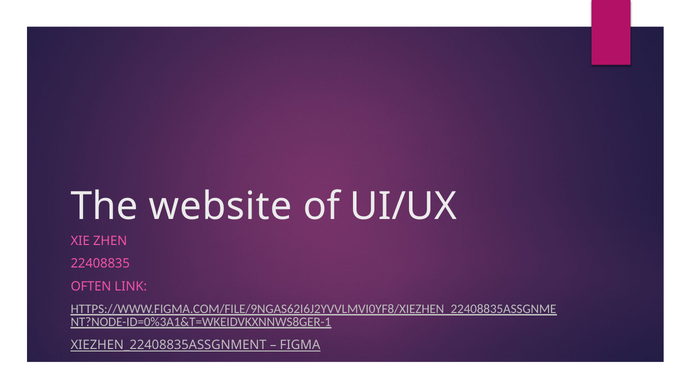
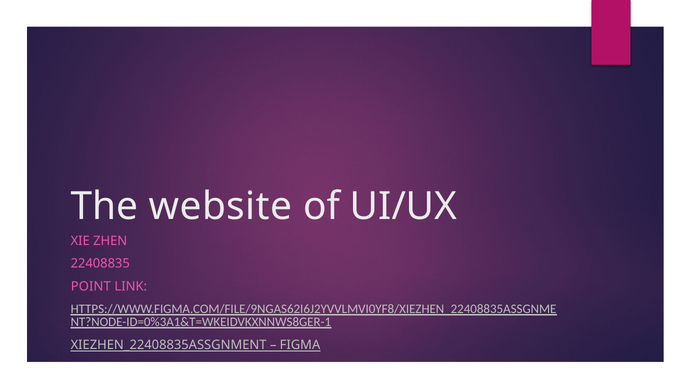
OFTEN: OFTEN -> POINT
